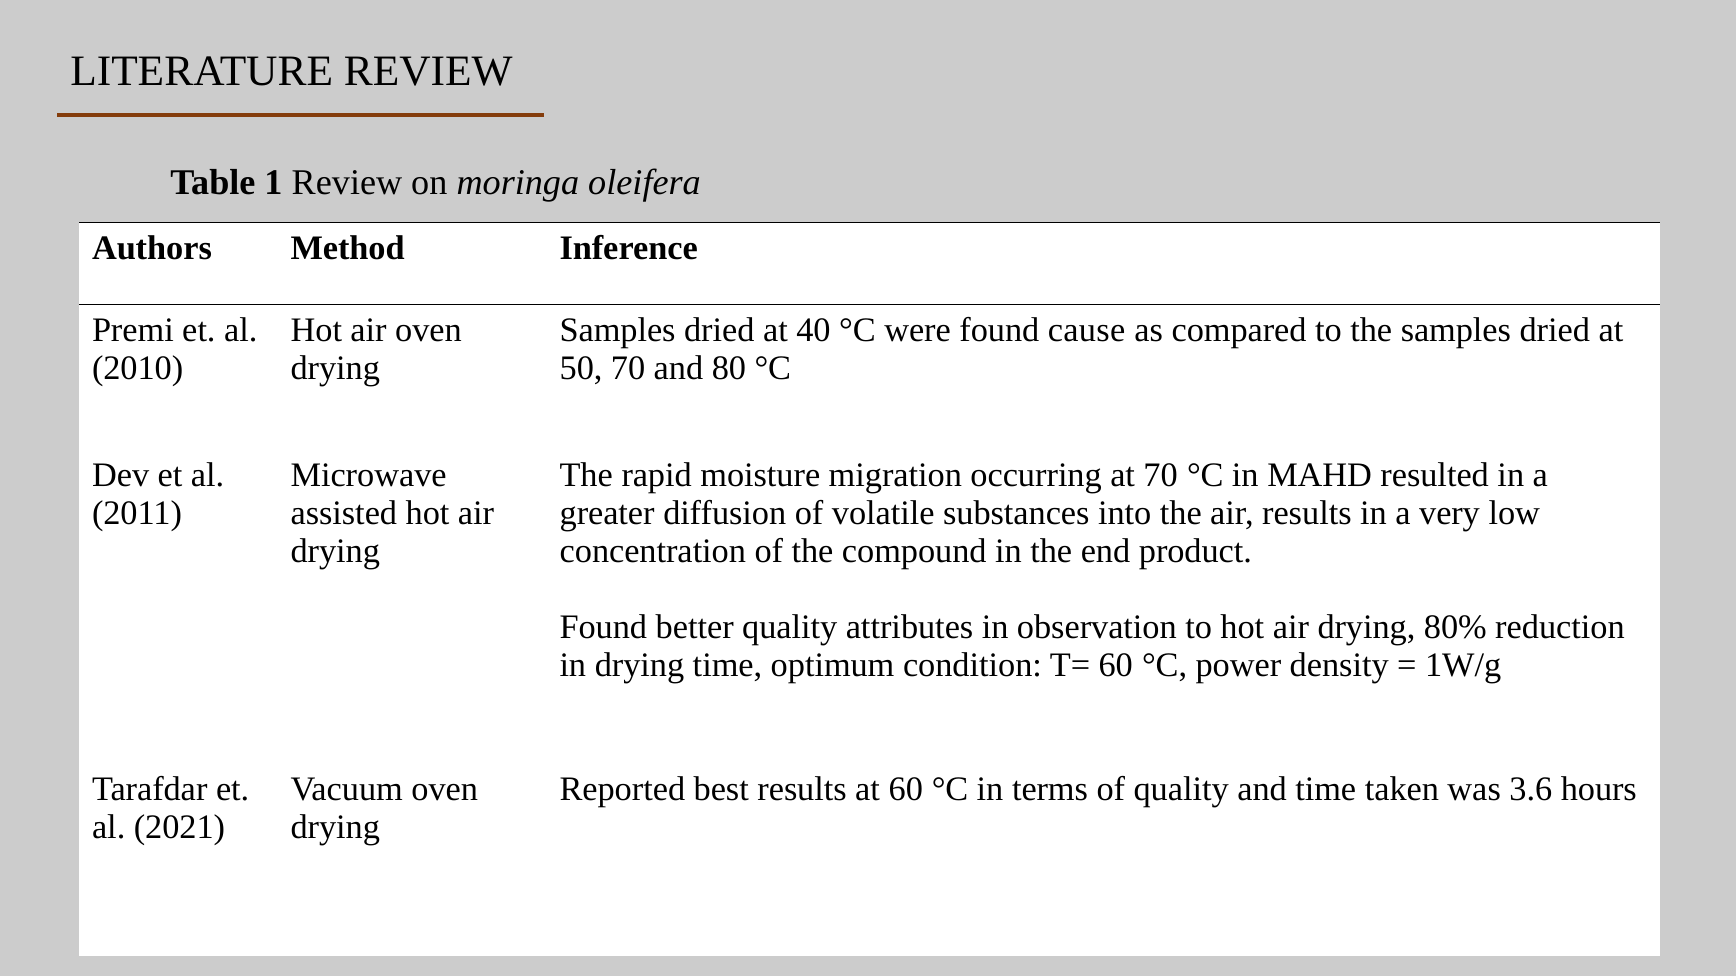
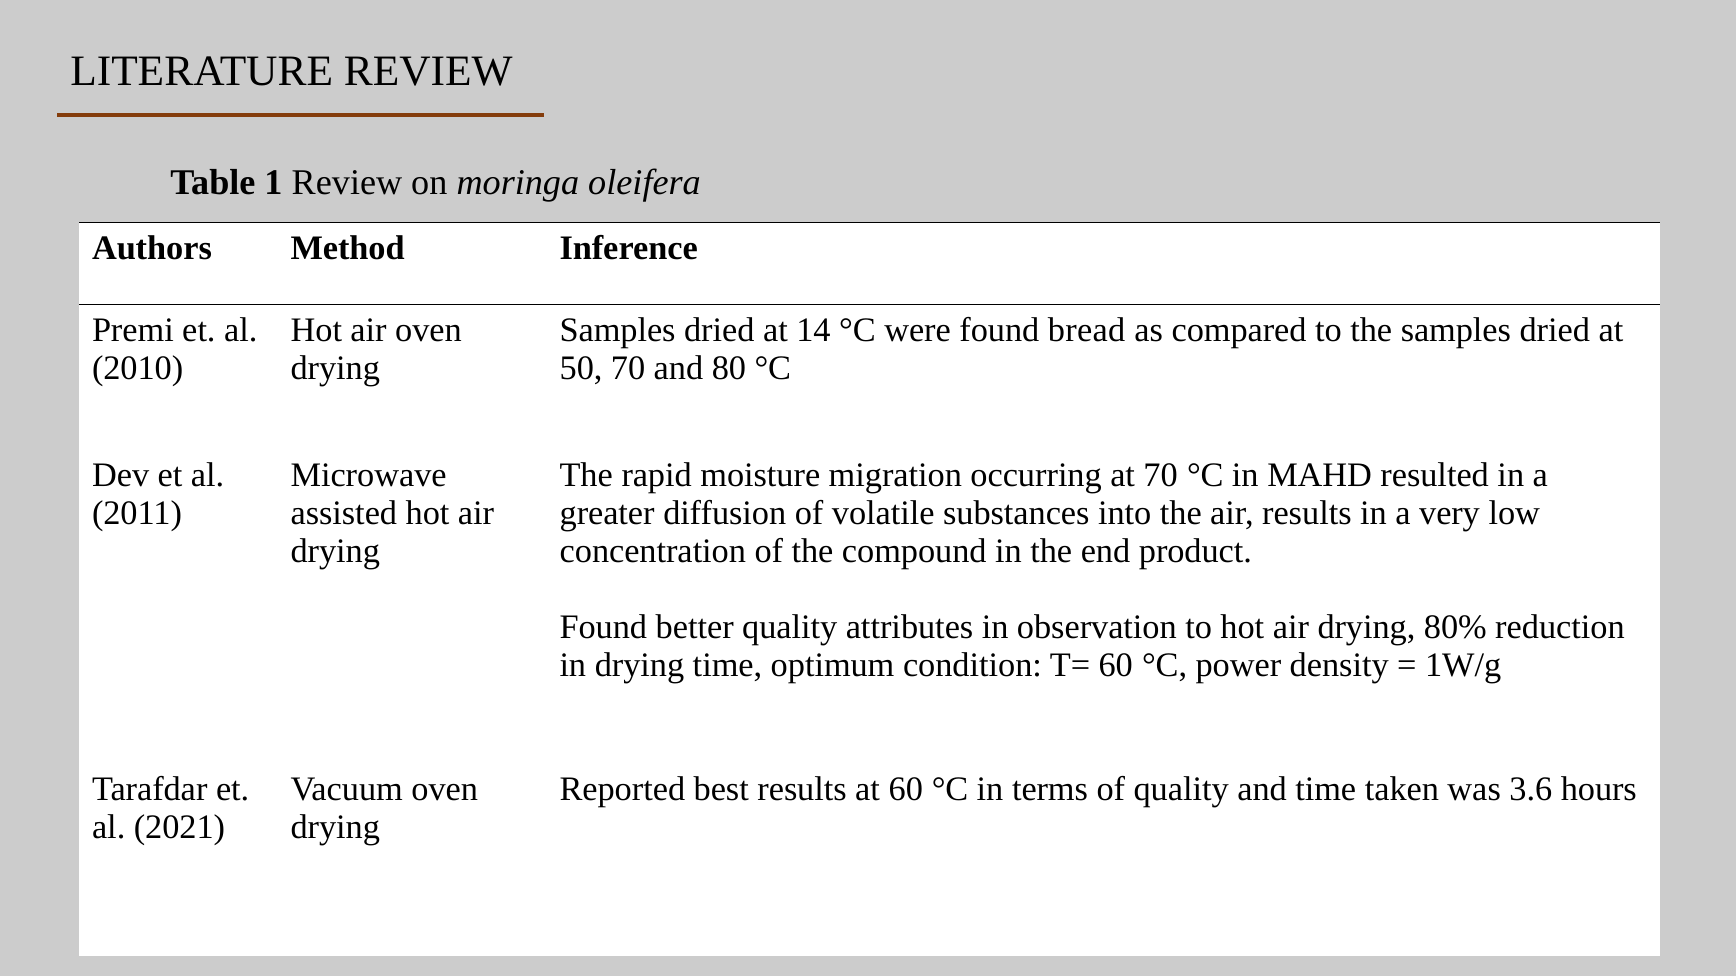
40: 40 -> 14
cause: cause -> bread
